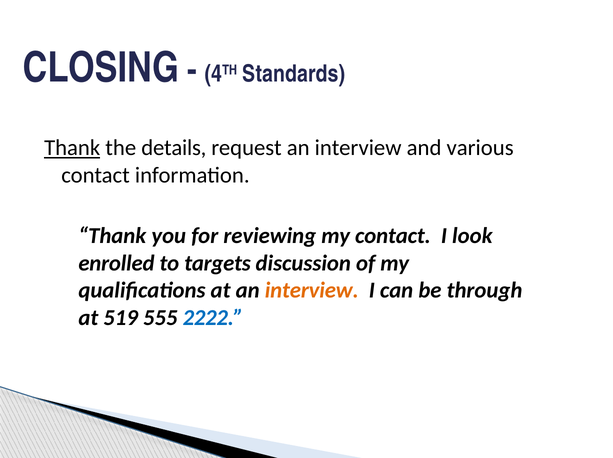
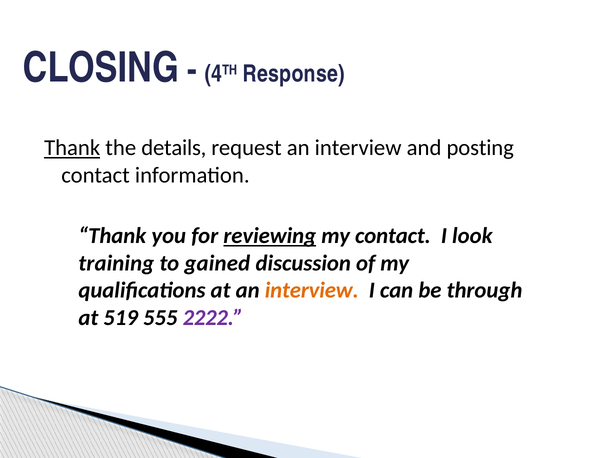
Standards: Standards -> Response
various: various -> posting
reviewing underline: none -> present
enrolled: enrolled -> training
targets: targets -> gained
2222 colour: blue -> purple
